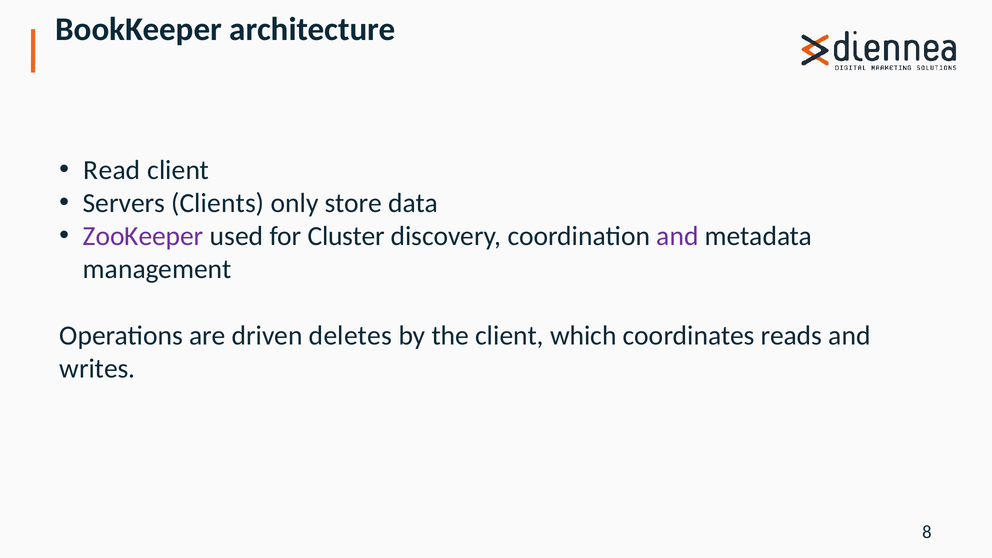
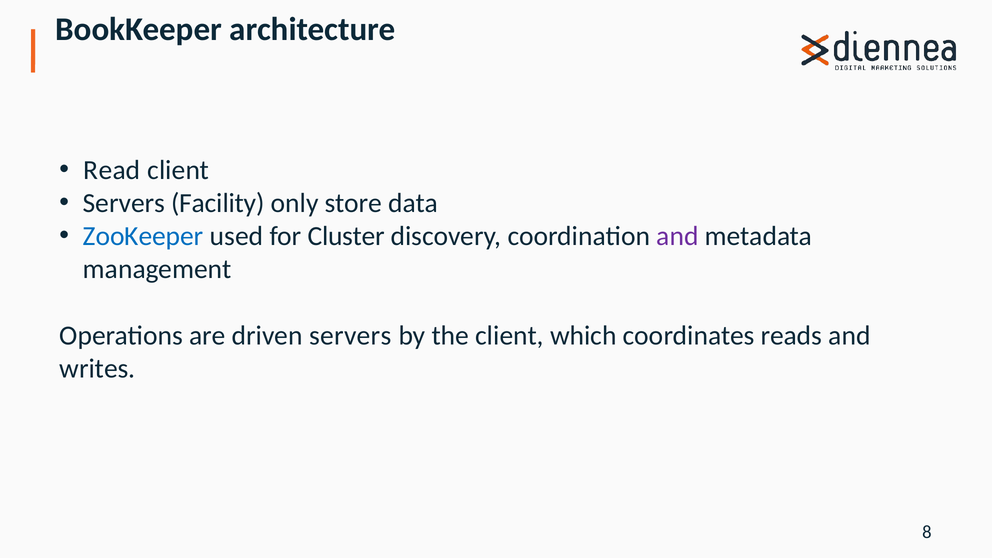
Clients: Clients -> Facility
ZooKeeper colour: purple -> blue
driven deletes: deletes -> servers
